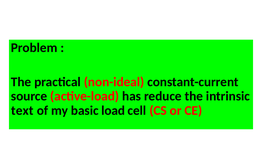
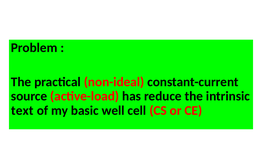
load: load -> well
